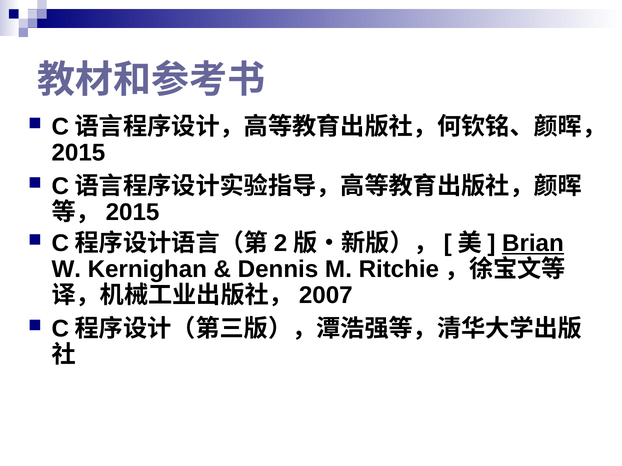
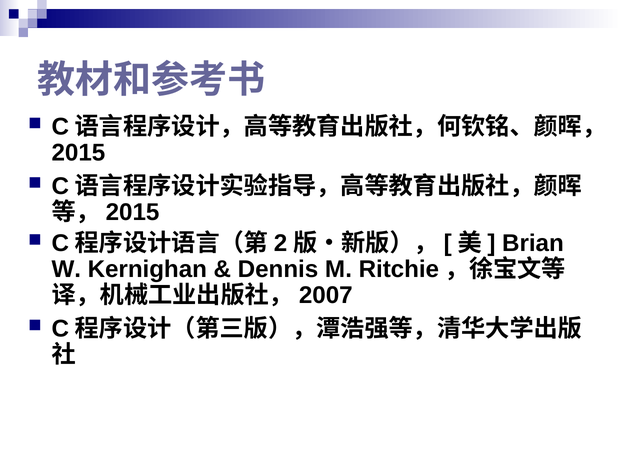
Brian underline: present -> none
